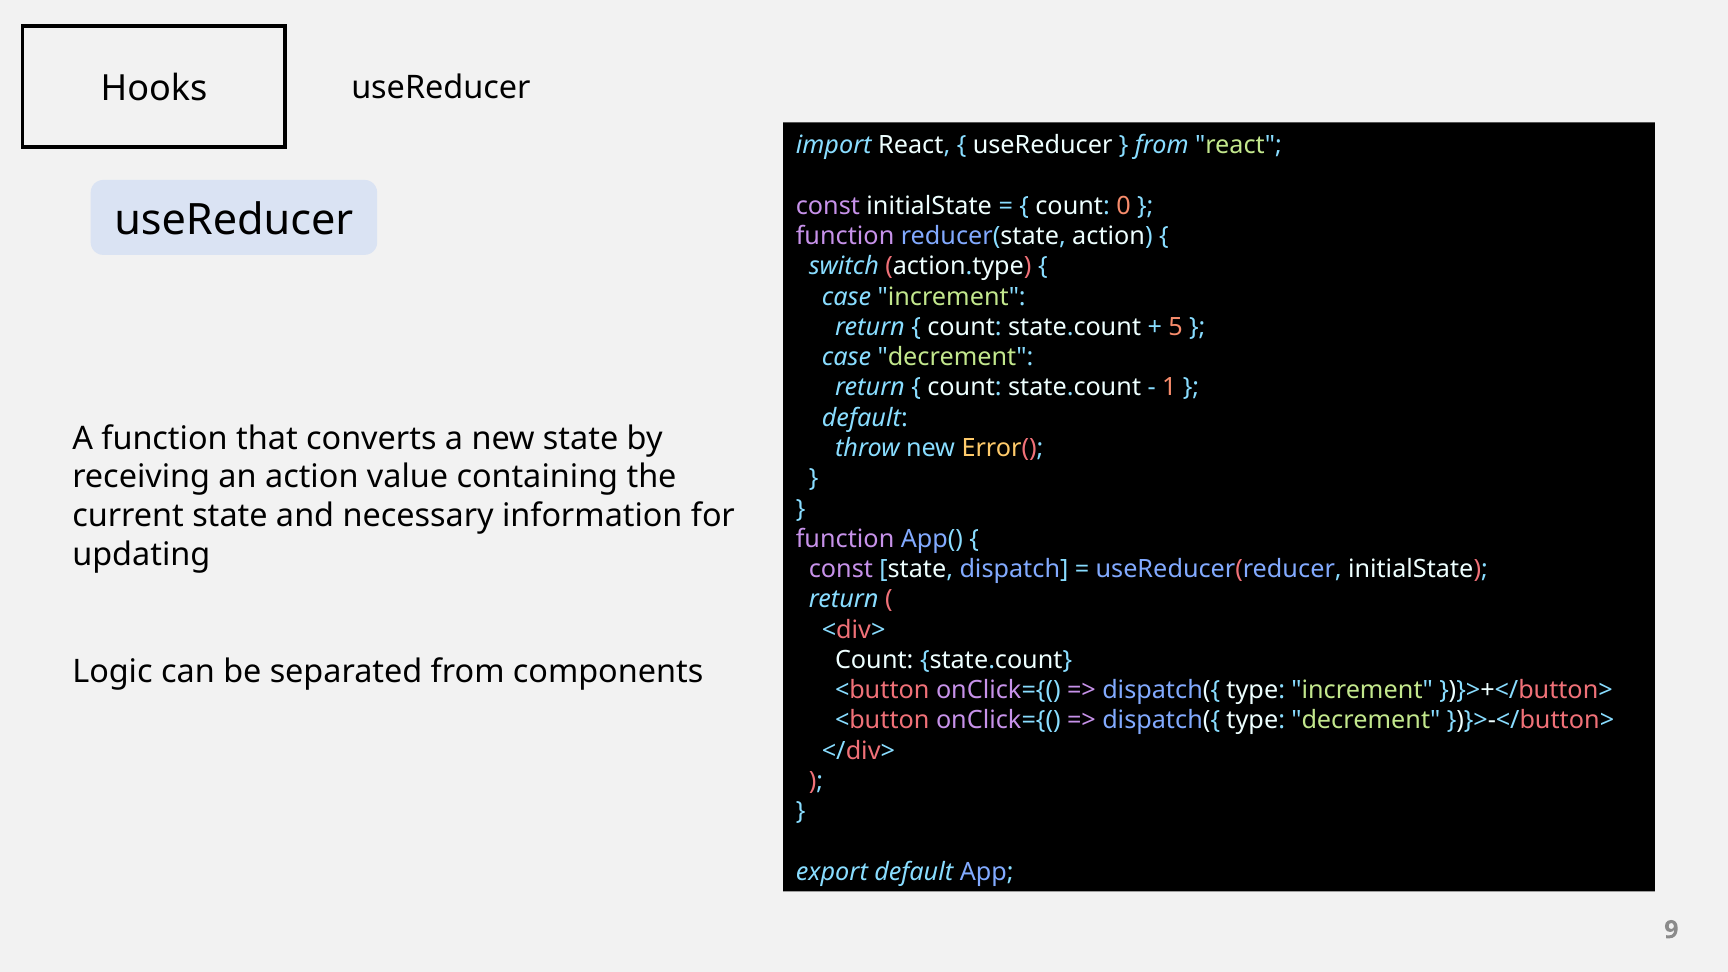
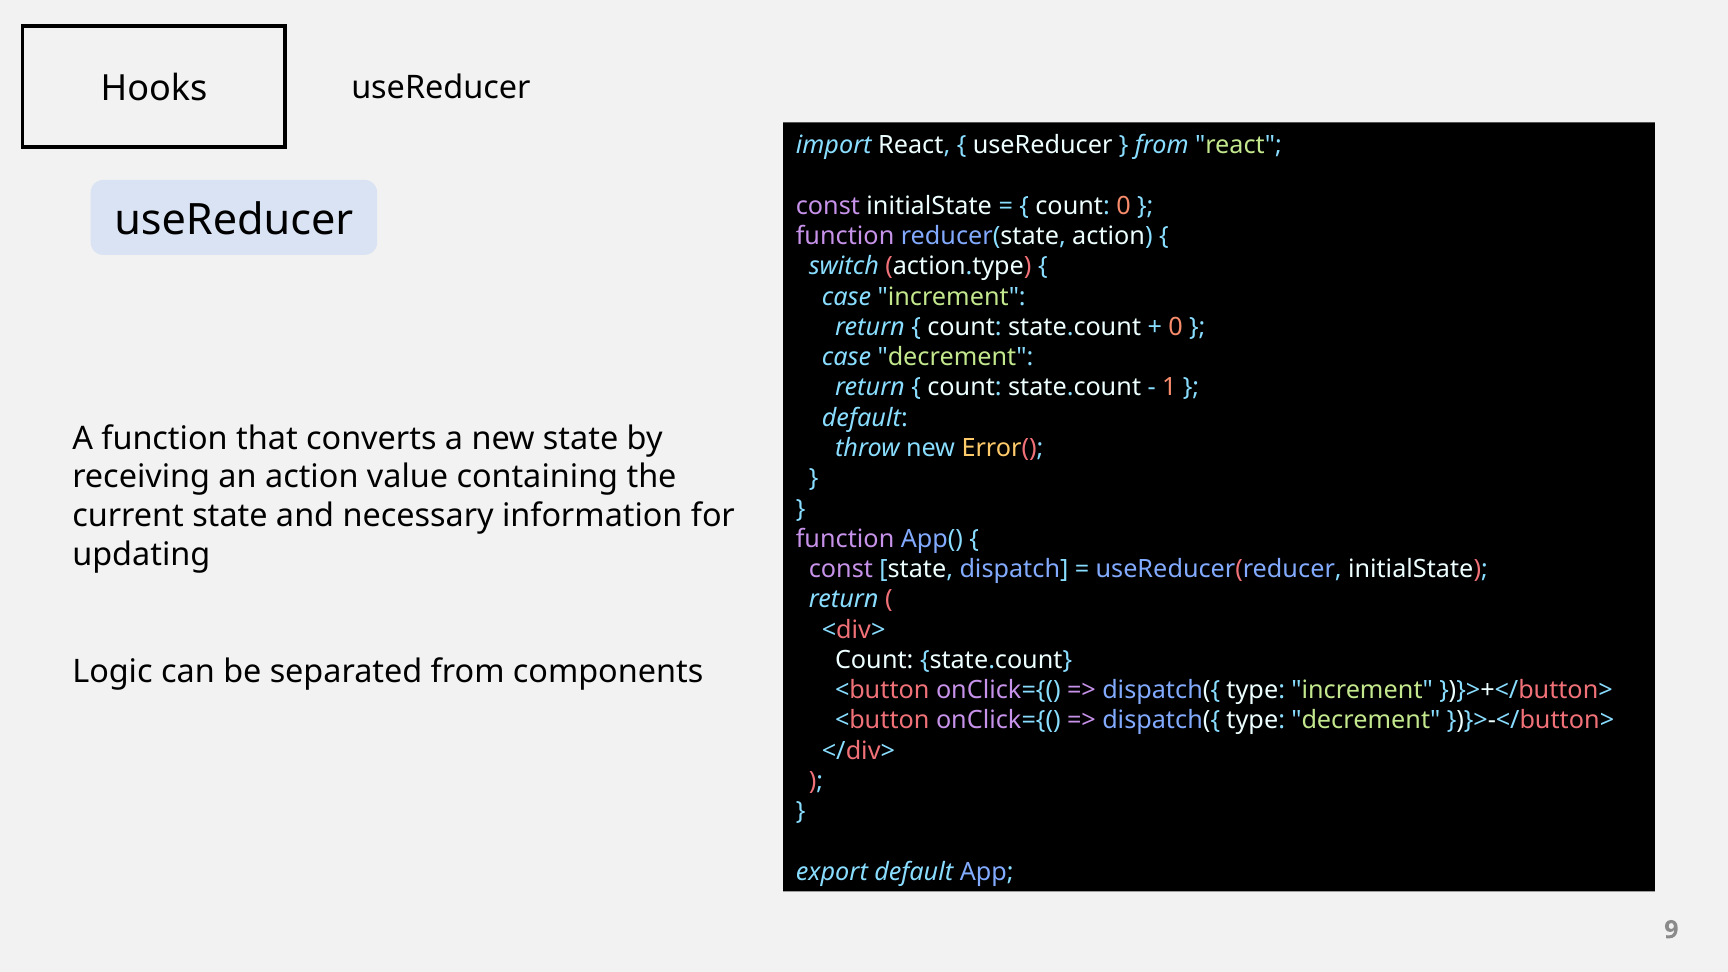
5 at (1176, 327): 5 -> 0
